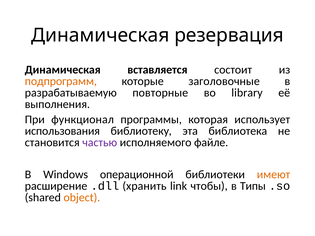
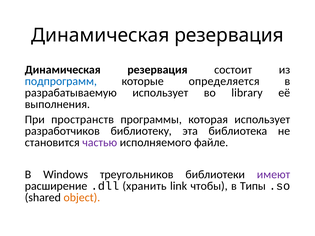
вставляется at (157, 70): вставляется -> резервация
подпрограмм colour: orange -> blue
заголовочные: заголовочные -> определяется
разрабатываемую повторные: повторные -> использует
функционал: функционал -> пространств
использования: использования -> разработчиков
операционной: операционной -> треугольников
имеют colour: orange -> purple
